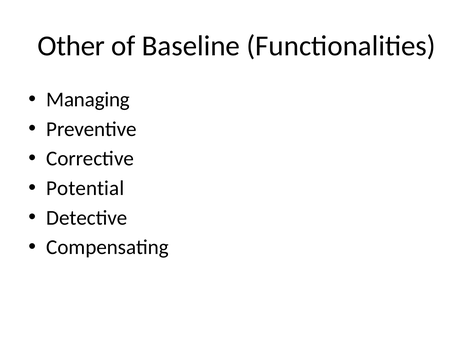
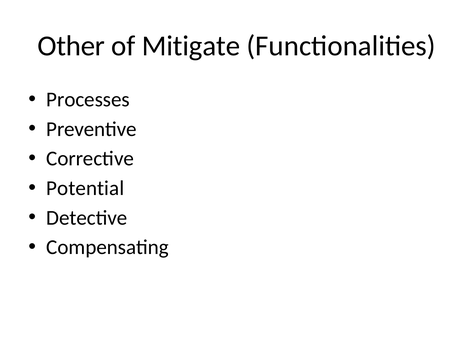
Baseline: Baseline -> Mitigate
Managing: Managing -> Processes
